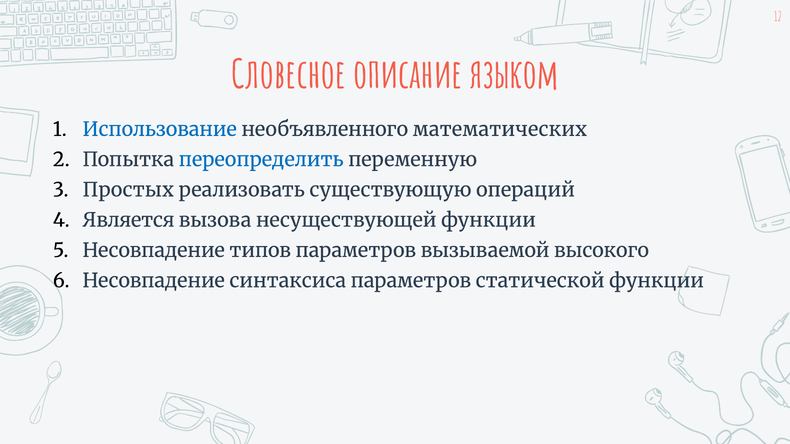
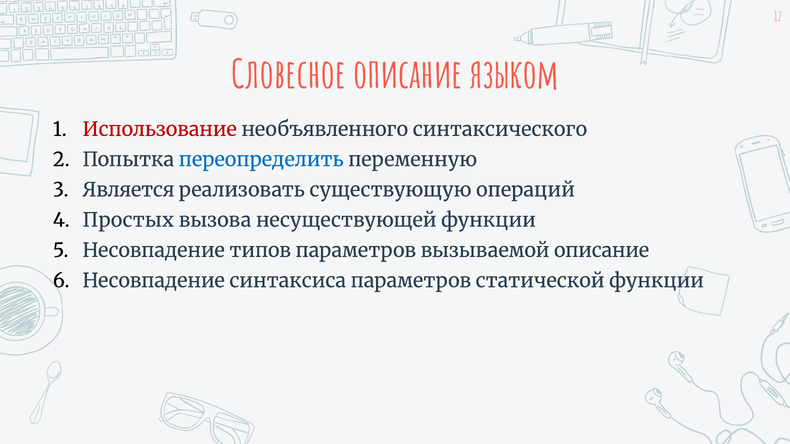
Использование colour: blue -> red
математических: математических -> синтаксического
Простых: Простых -> Является
Является: Является -> Простых
вызываемой высокого: высокого -> описание
